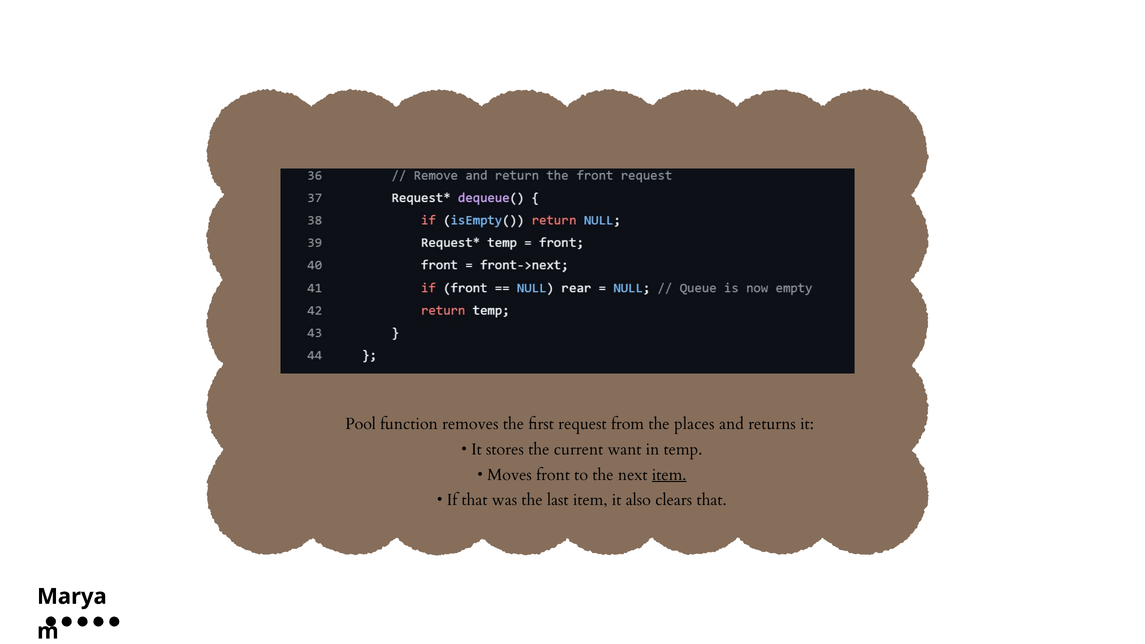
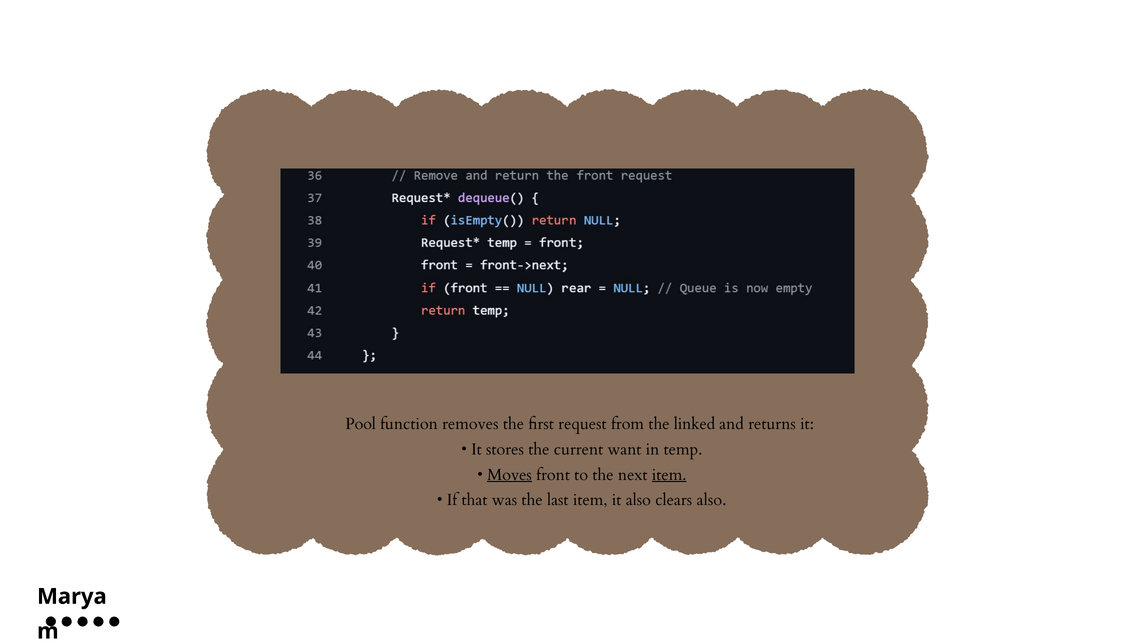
places: places -> linked
Moves underline: none -> present
clears that: that -> also
